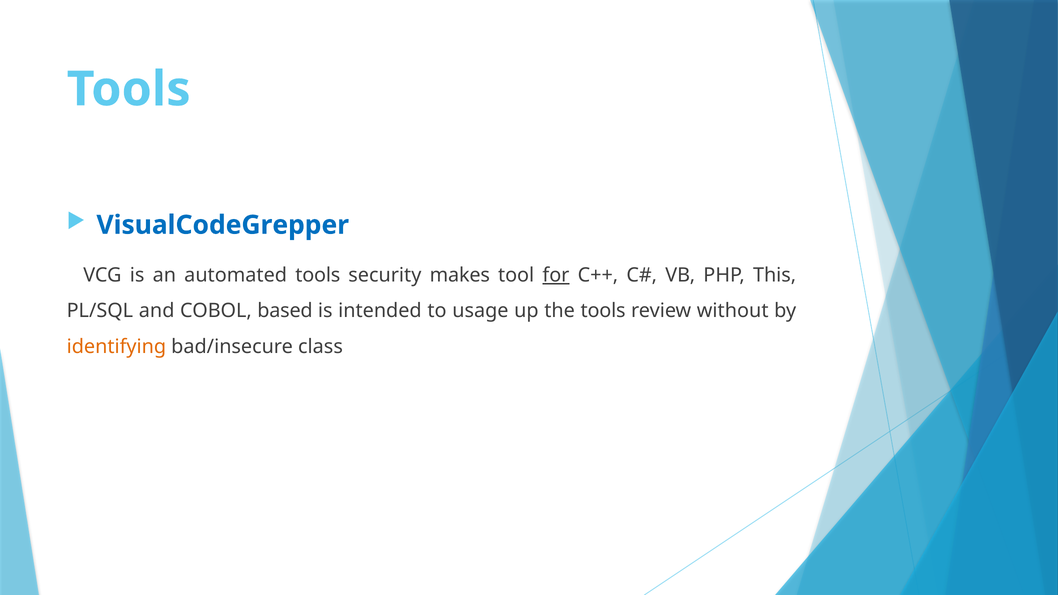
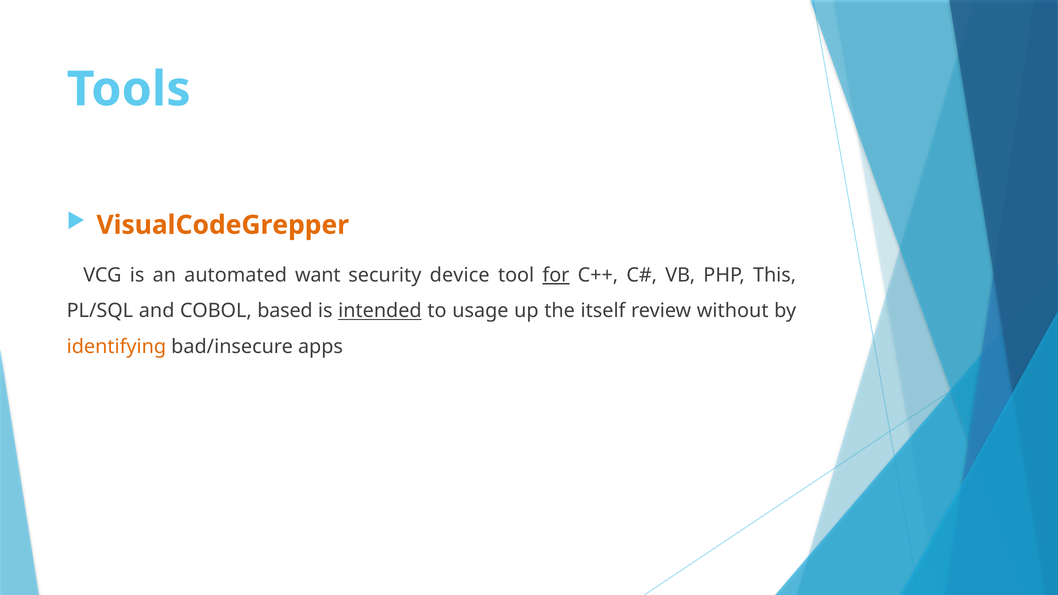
VisualCodeGrepper colour: blue -> orange
automated tools: tools -> want
makes: makes -> device
intended underline: none -> present
the tools: tools -> itself
class: class -> apps
